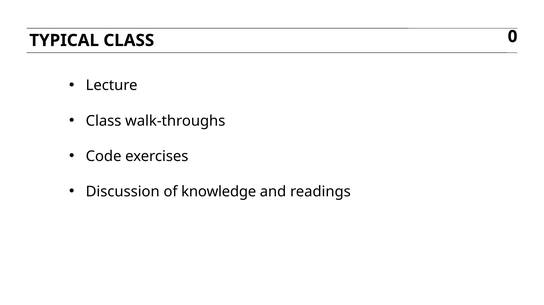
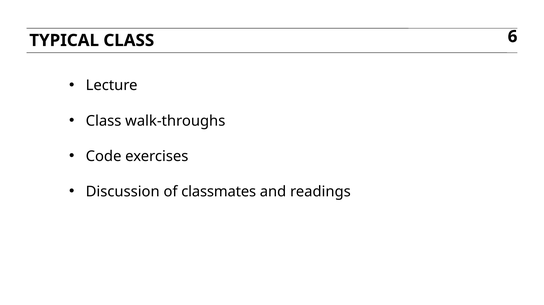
0: 0 -> 6
knowledge: knowledge -> classmates
